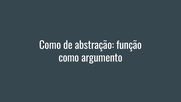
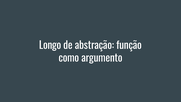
Como at (50, 45): Como -> Longo
